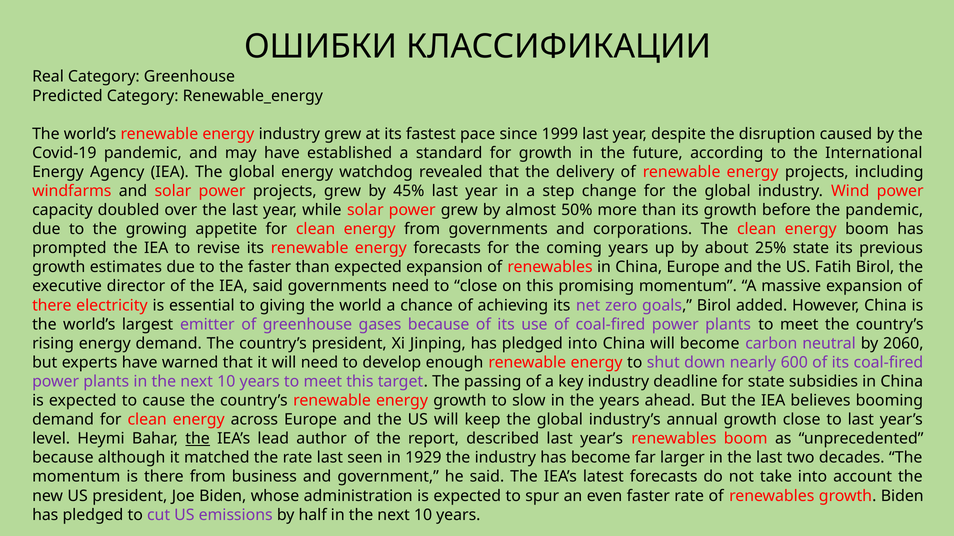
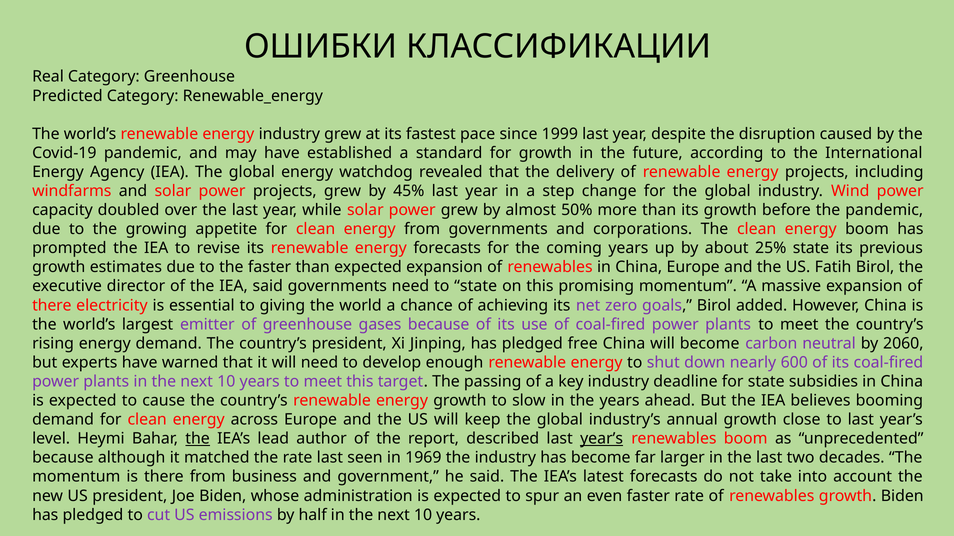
to close: close -> state
pledged into: into -> free
year’s at (602, 439) underline: none -> present
1929: 1929 -> 1969
